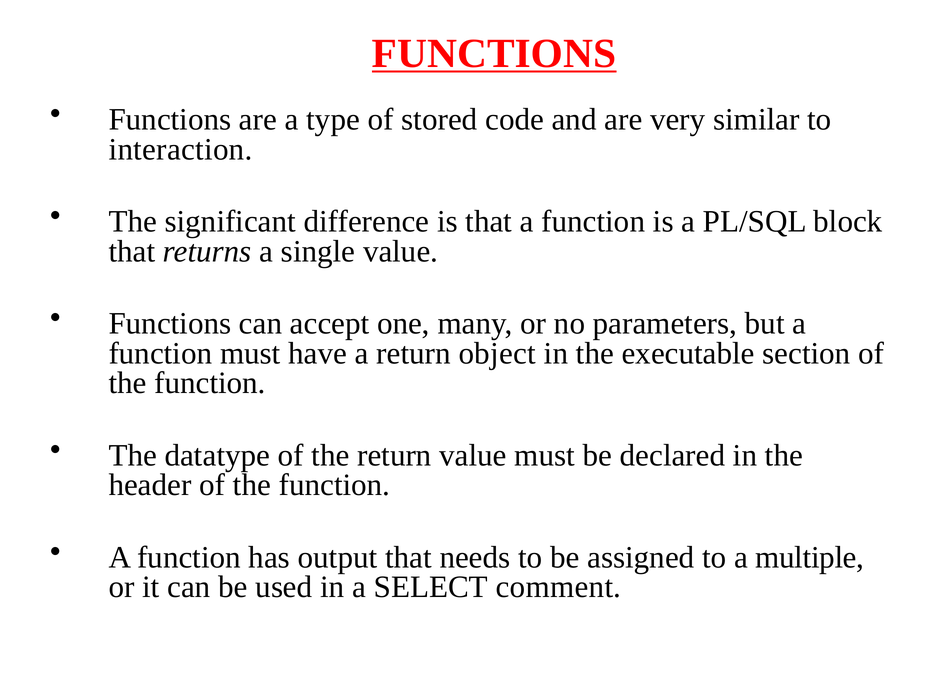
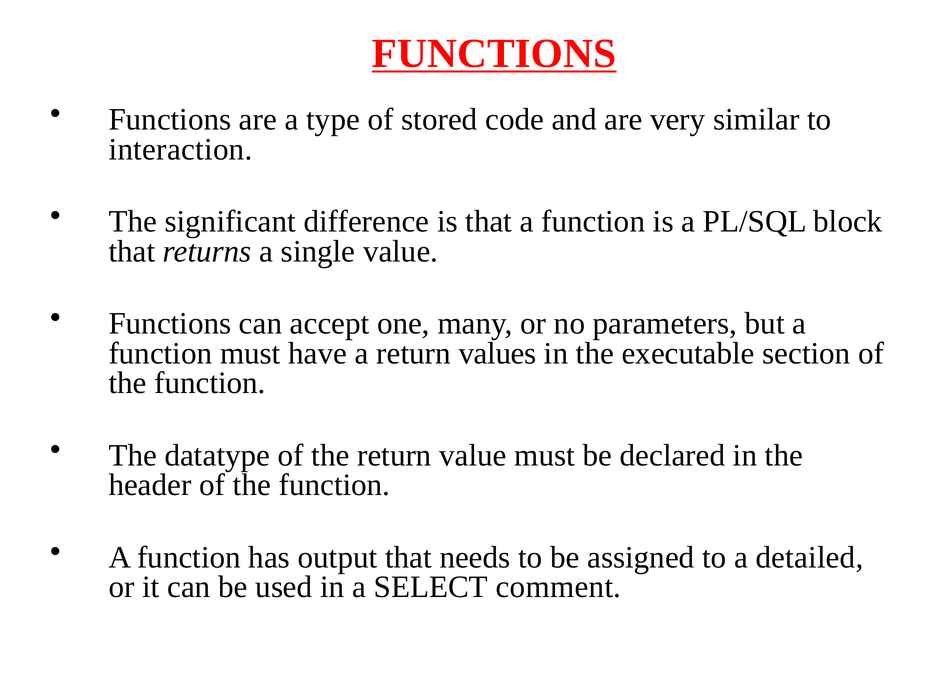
object: object -> values
multiple: multiple -> detailed
